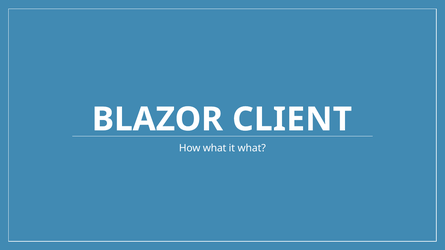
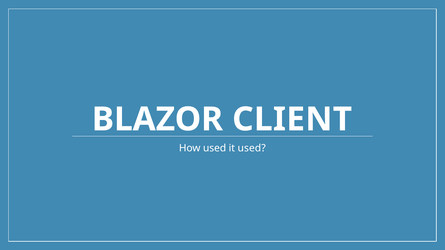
How what: what -> used
it what: what -> used
